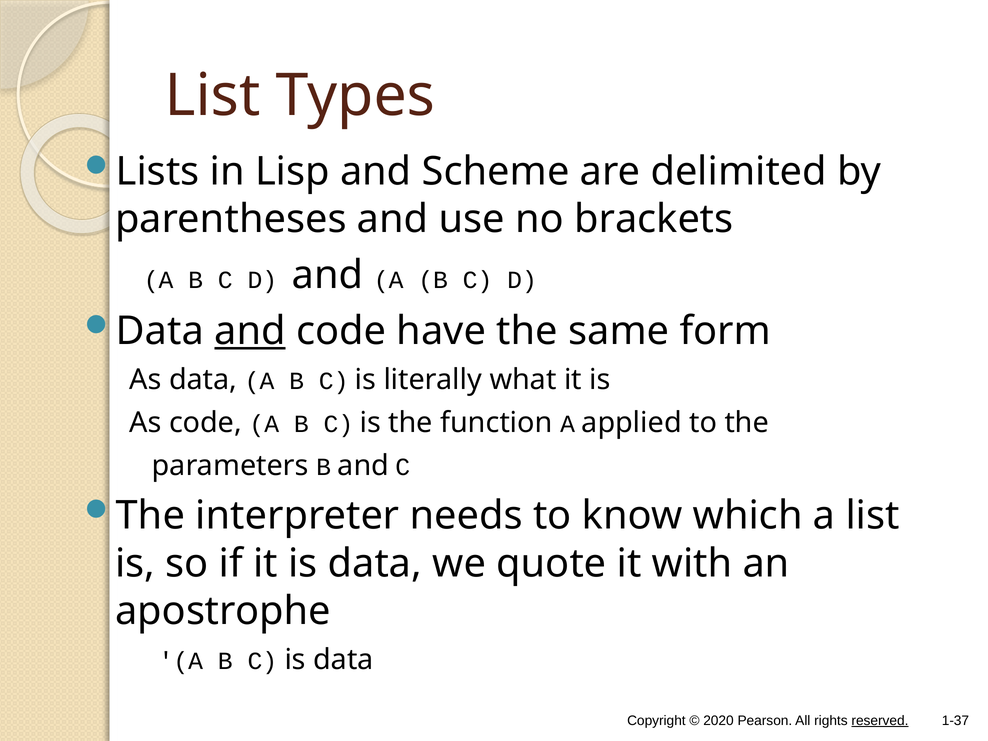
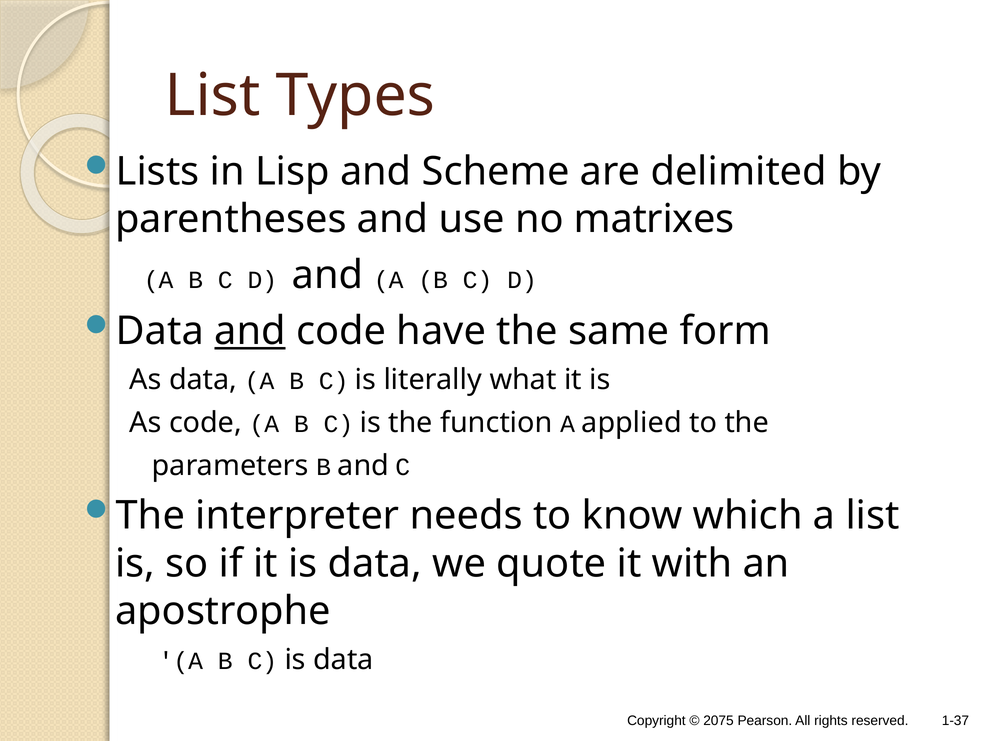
brackets: brackets -> matrixes
2020: 2020 -> 2075
reserved underline: present -> none
